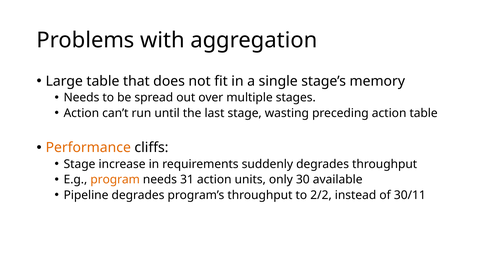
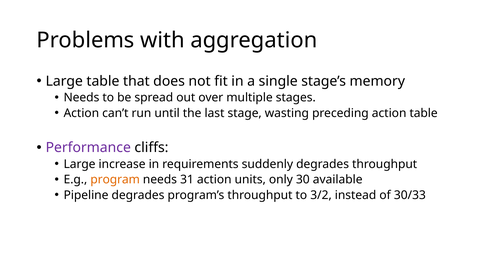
Performance colour: orange -> purple
Stage at (80, 164): Stage -> Large
2/2: 2/2 -> 3/2
30/11: 30/11 -> 30/33
